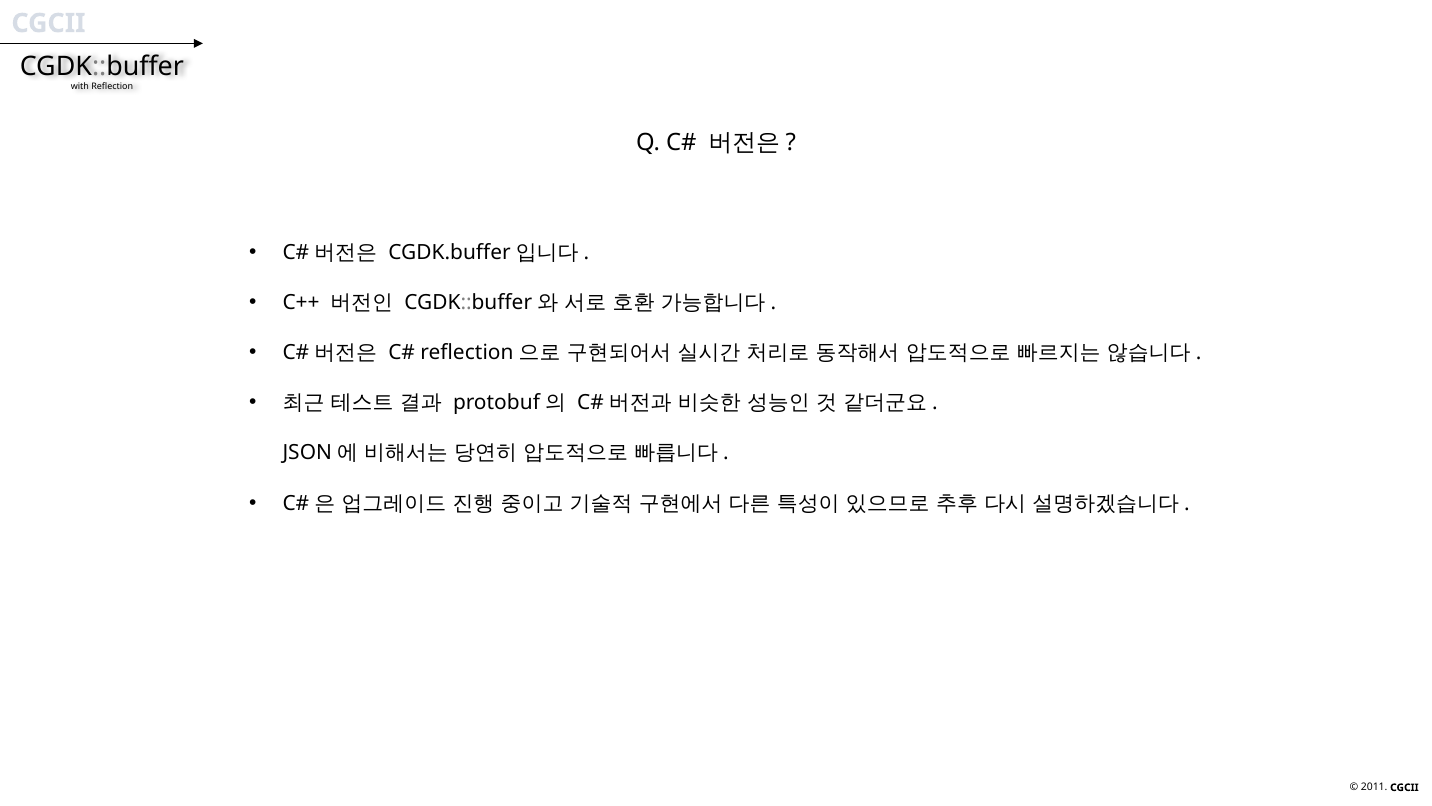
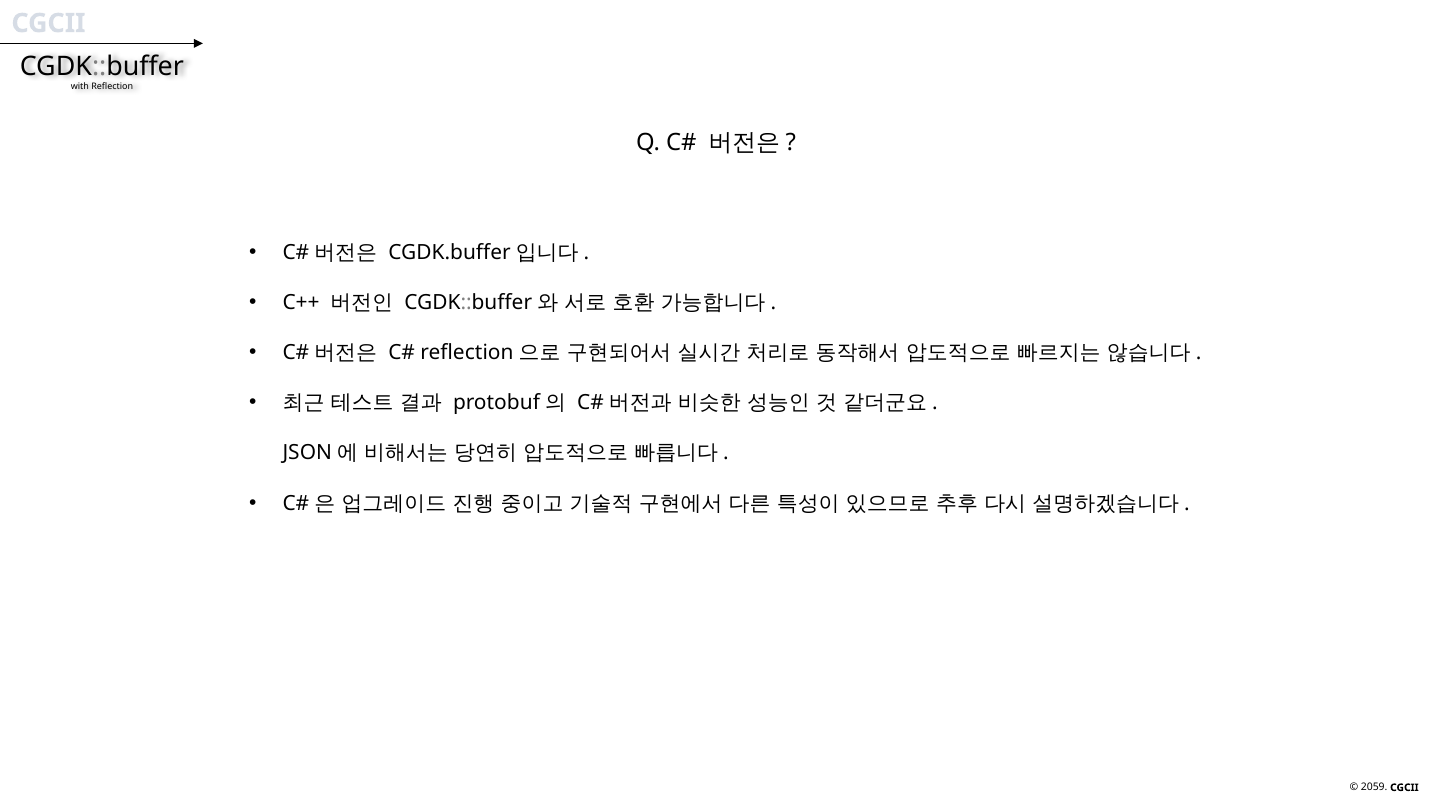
2011: 2011 -> 2059
